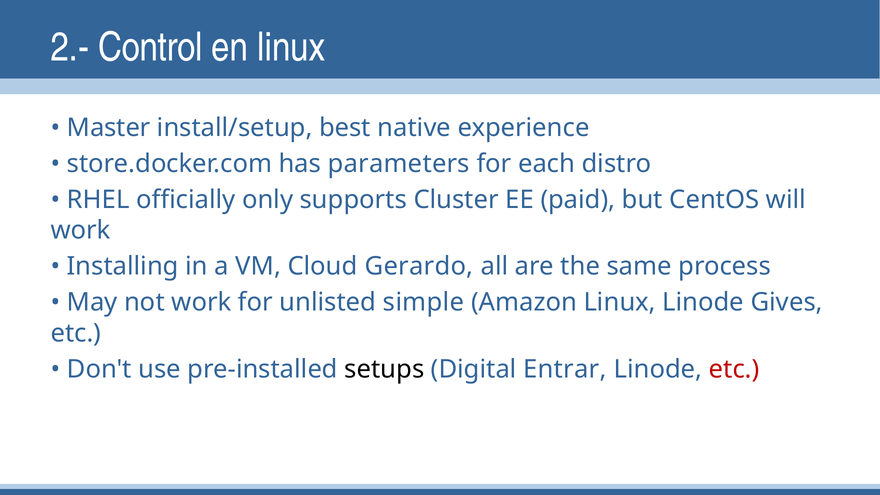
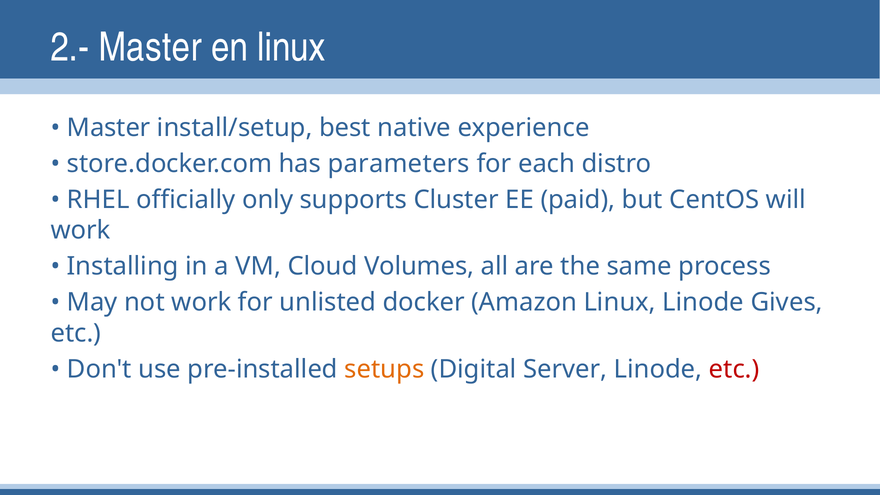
2.- Control: Control -> Master
Gerardo: Gerardo -> Volumes
simple: simple -> docker
setups colour: black -> orange
Entrar: Entrar -> Server
